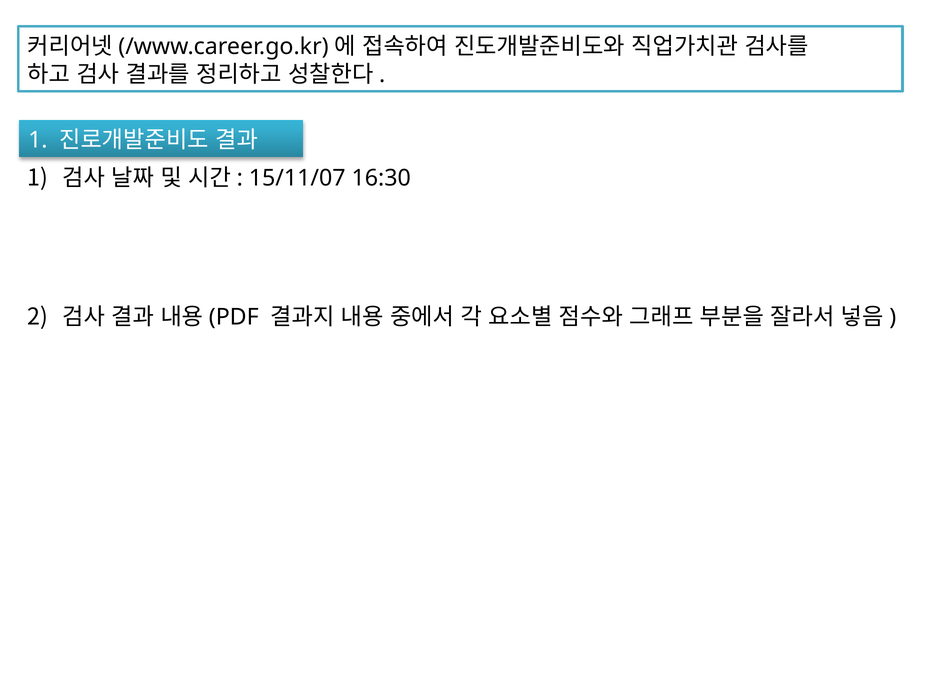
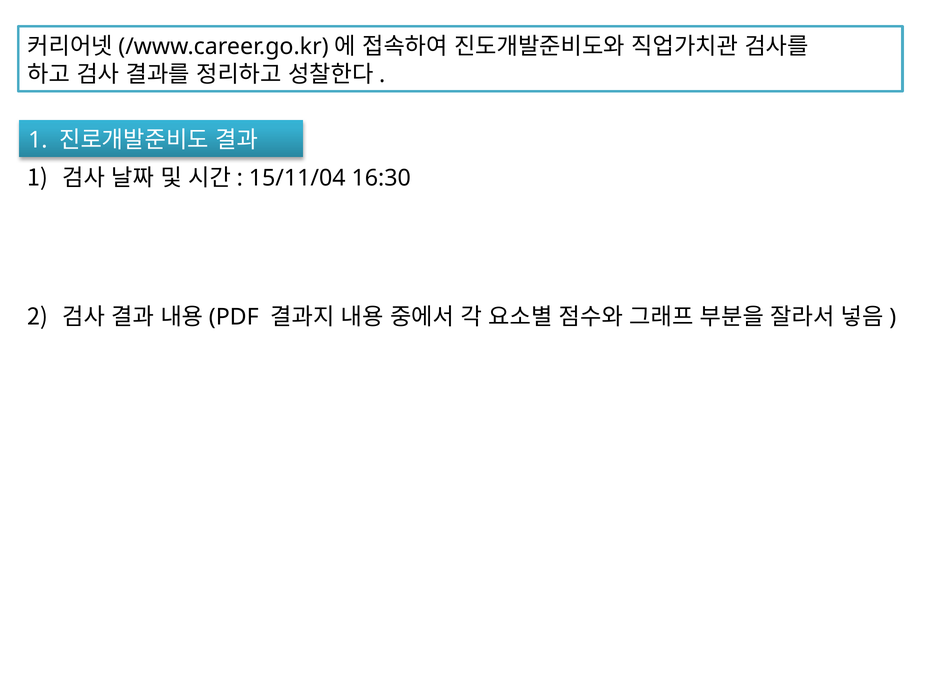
15/11/07: 15/11/07 -> 15/11/04
